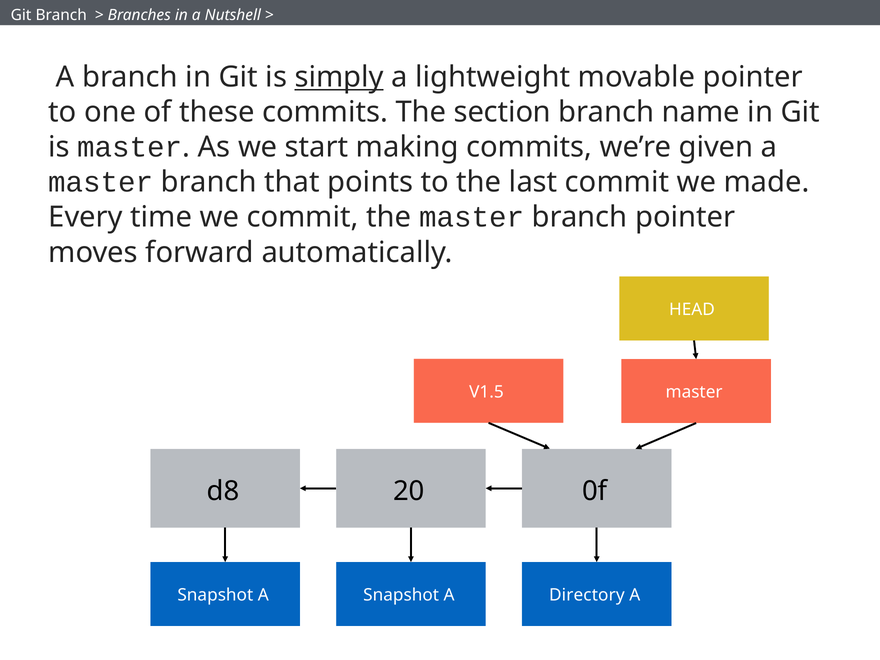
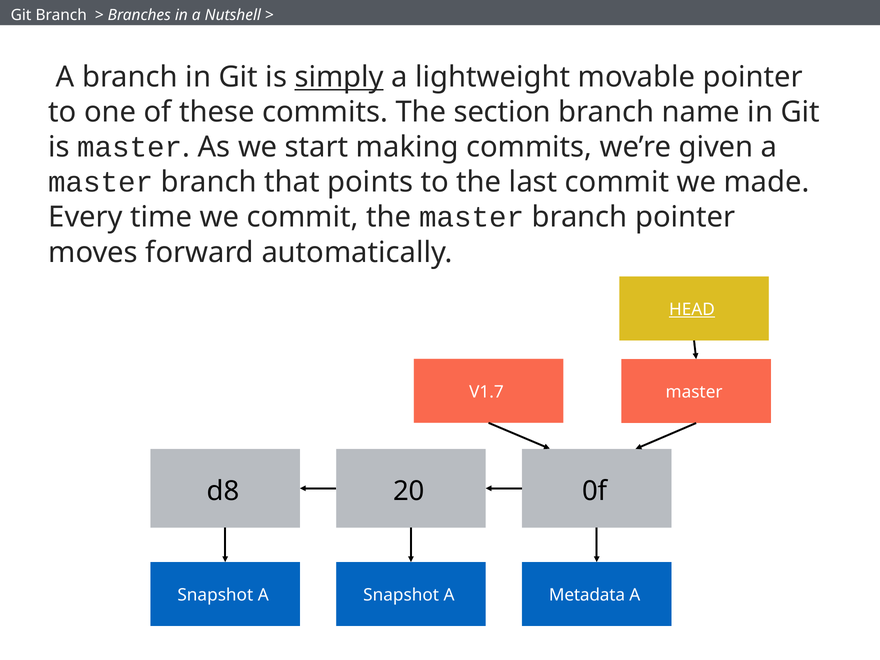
HEAD underline: none -> present
V1.5: V1.5 -> V1.7
Directory: Directory -> Metadata
